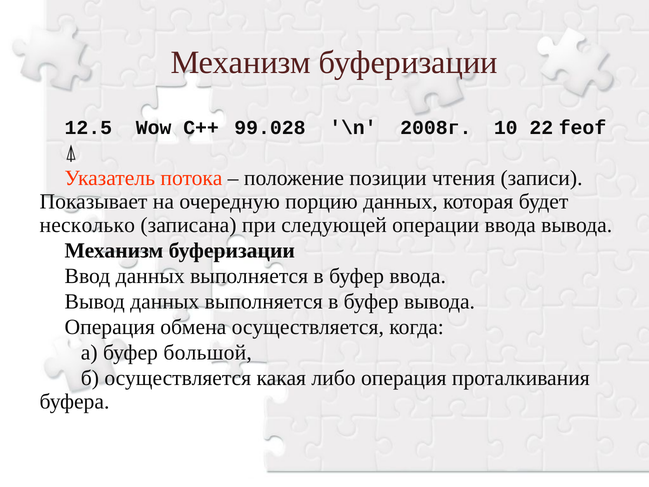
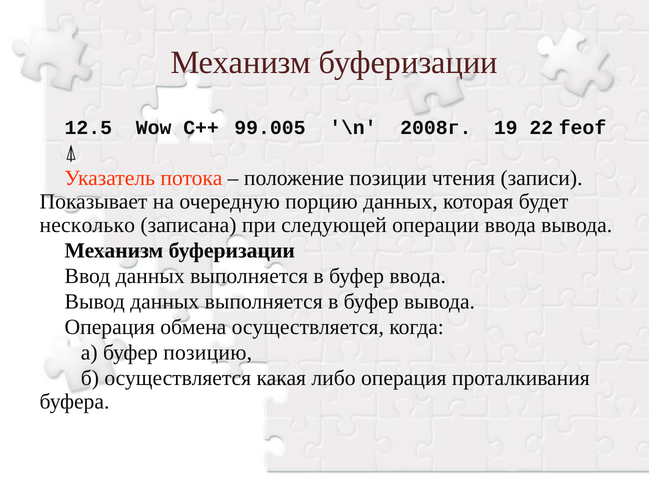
99.028: 99.028 -> 99.005
10: 10 -> 19
большой: большой -> позицию
